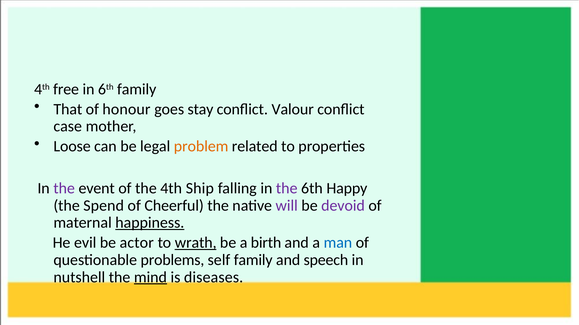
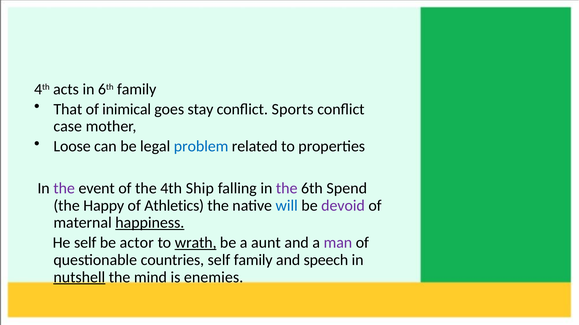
free: free -> acts
honour: honour -> inimical
Valour: Valour -> Sports
problem colour: orange -> blue
Happy: Happy -> Spend
Spend: Spend -> Happy
Cheerful: Cheerful -> Athletics
will colour: purple -> blue
He evil: evil -> self
birth: birth -> aunt
man colour: blue -> purple
problems: problems -> countries
nutshell underline: none -> present
mind underline: present -> none
diseases: diseases -> enemies
